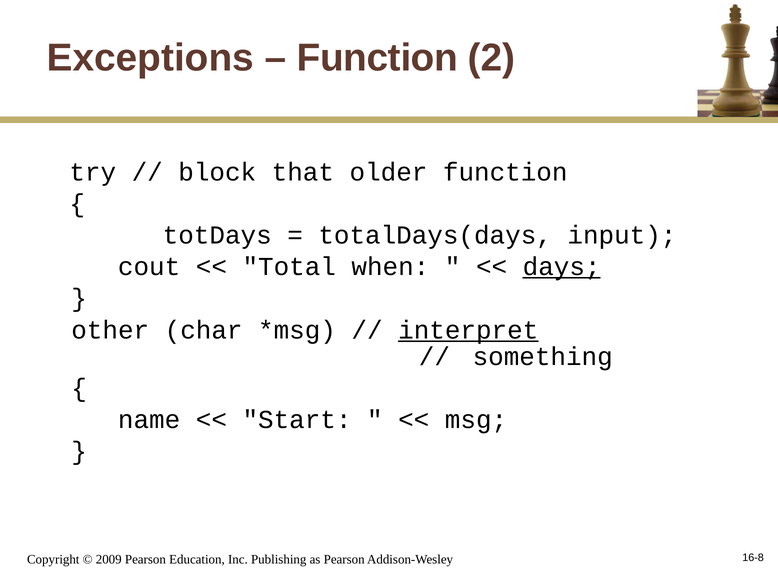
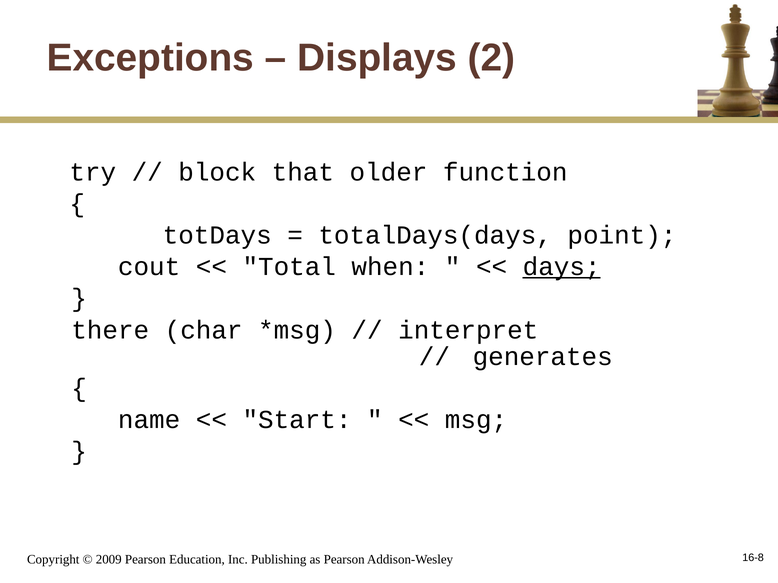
Function at (377, 58): Function -> Displays
input: input -> point
other: other -> there
interpret underline: present -> none
something: something -> generates
